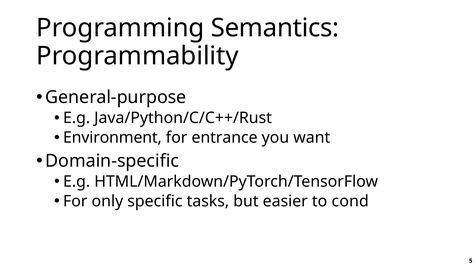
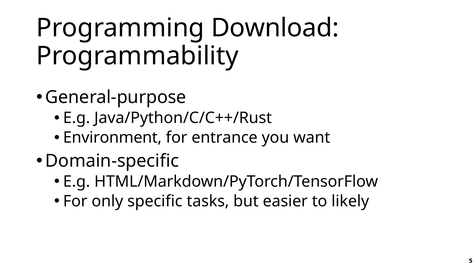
Semantics: Semantics -> Download
cond: cond -> likely
